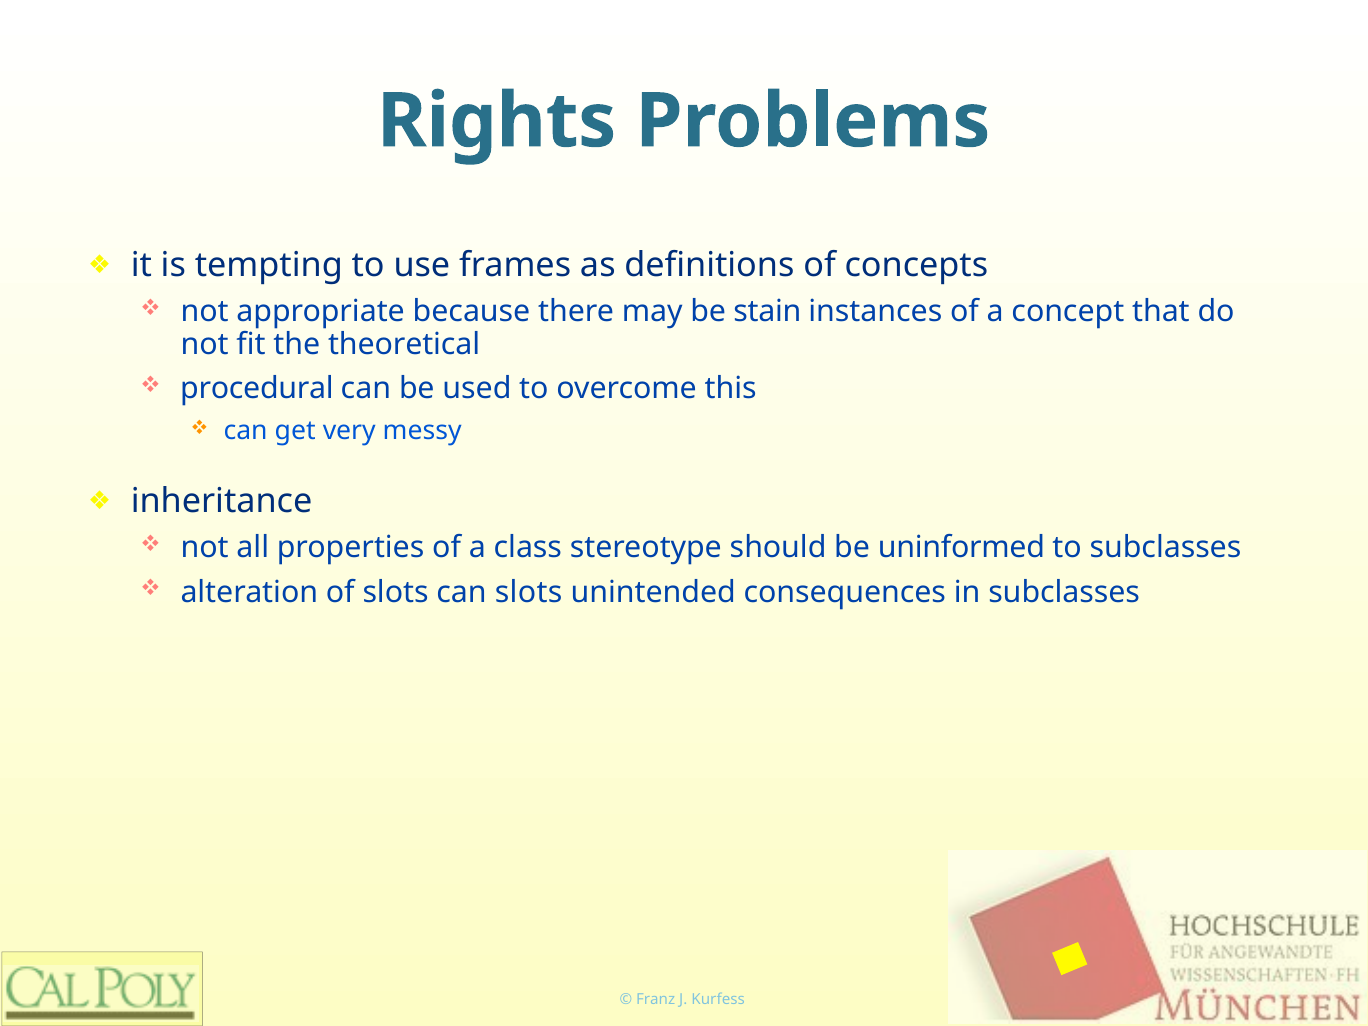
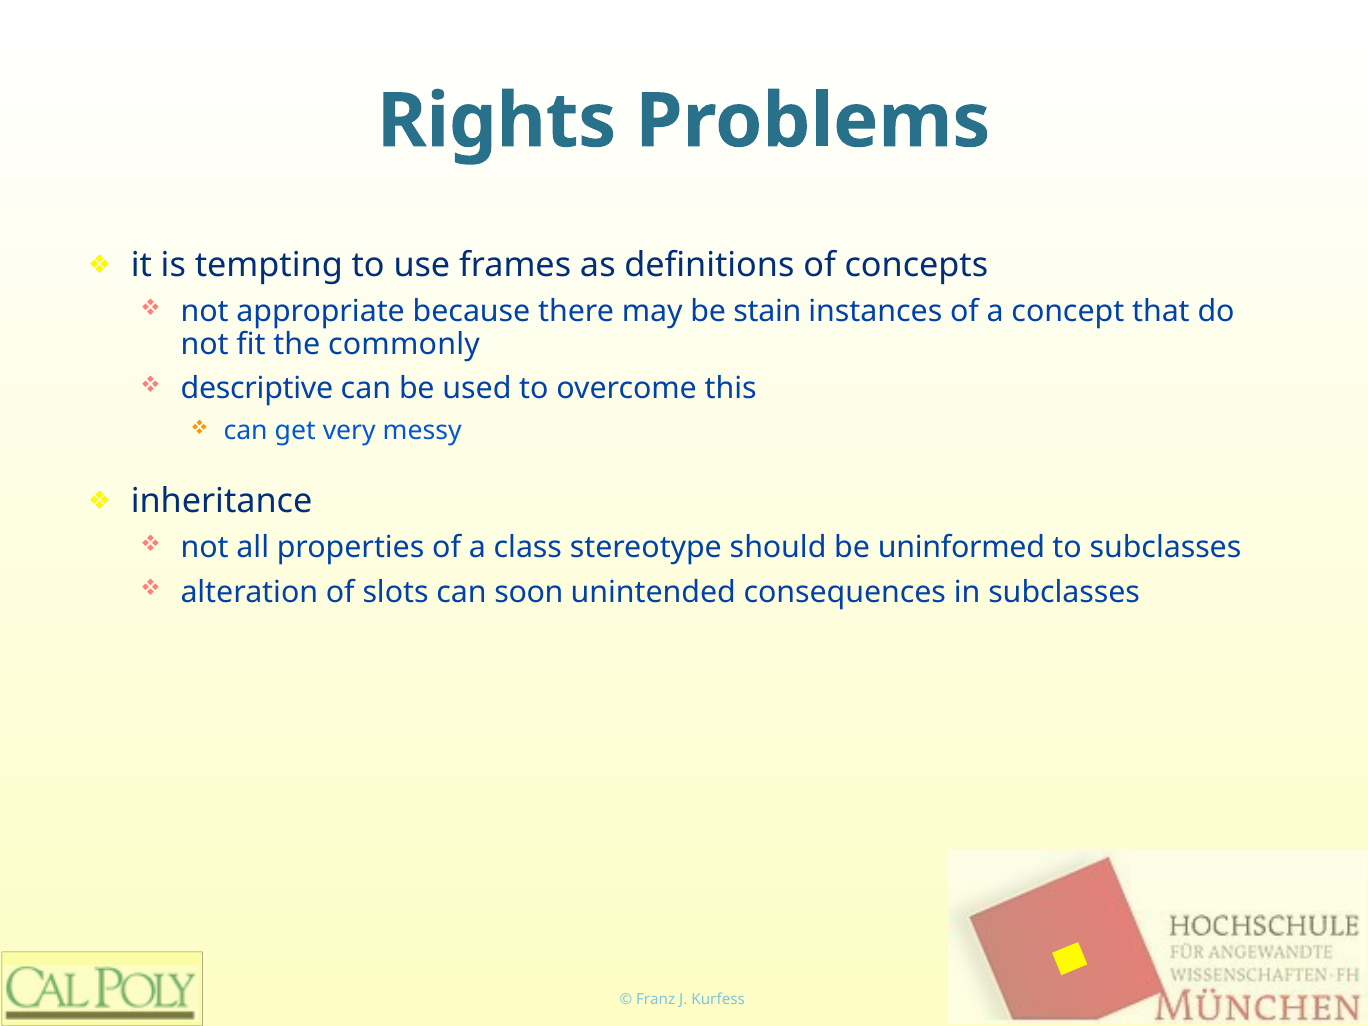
theoretical: theoretical -> commonly
procedural: procedural -> descriptive
can slots: slots -> soon
